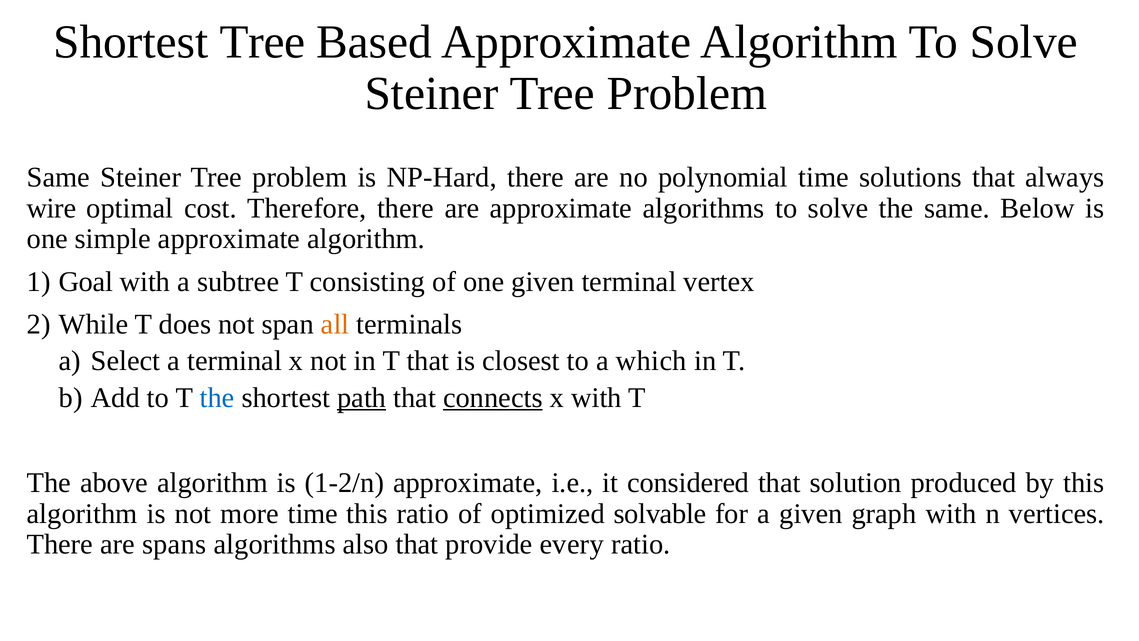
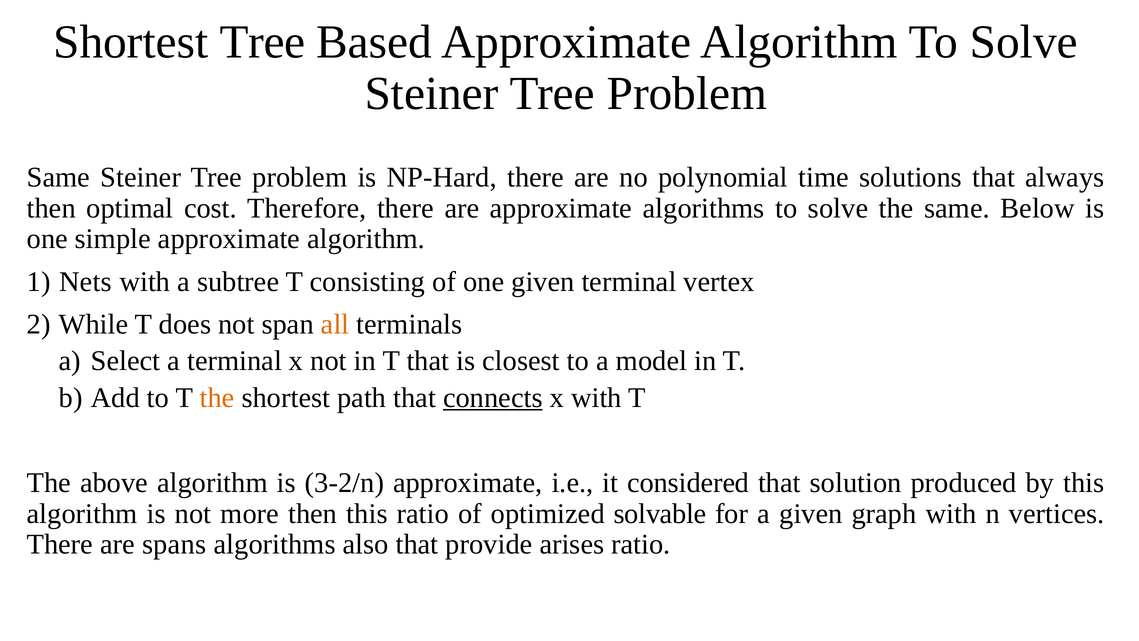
wire at (51, 208): wire -> then
Goal: Goal -> Nets
which: which -> model
the at (217, 397) colour: blue -> orange
path underline: present -> none
1-2/n: 1-2/n -> 3-2/n
more time: time -> then
every: every -> arises
